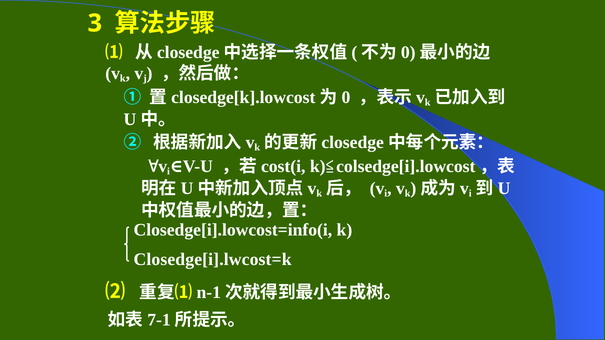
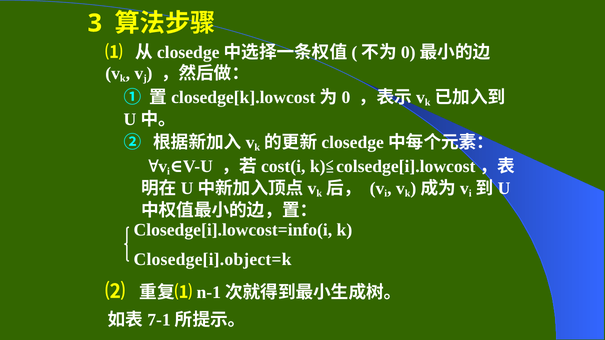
Closedge[i].lwcost=k: Closedge[i].lwcost=k -> Closedge[i].object=k
